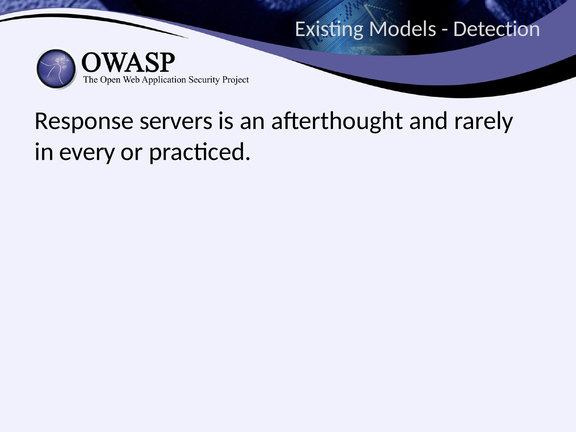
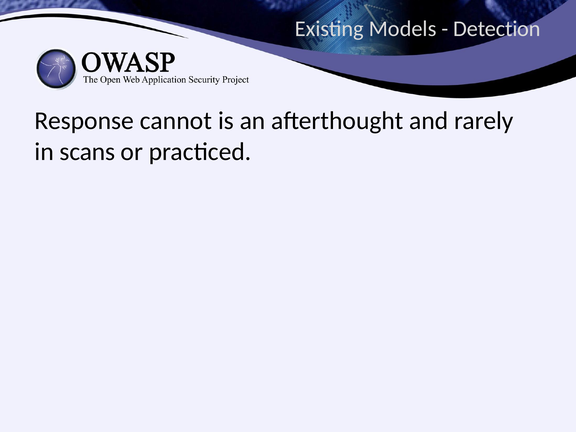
servers: servers -> cannot
every: every -> scans
